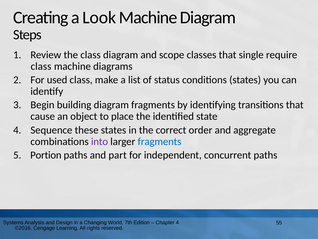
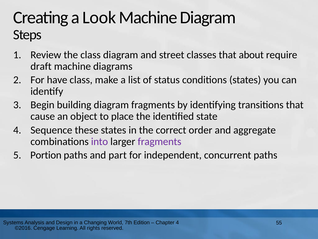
scope: scope -> street
single: single -> about
class at (41, 66): class -> draft
used: used -> have
fragments at (160, 141) colour: blue -> purple
